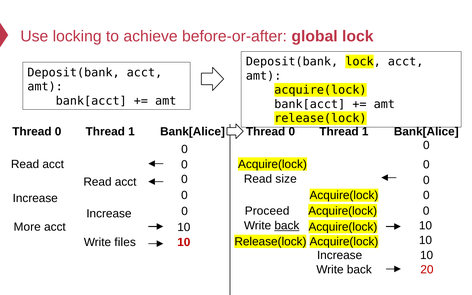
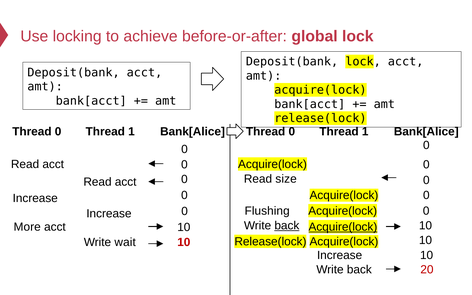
Proceed: Proceed -> Flushing
Acquire(lock at (343, 227) underline: none -> present
files: files -> wait
